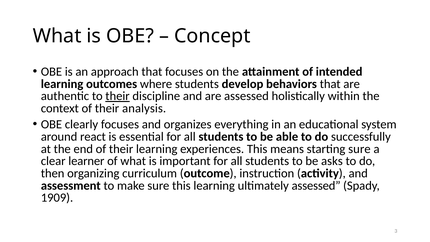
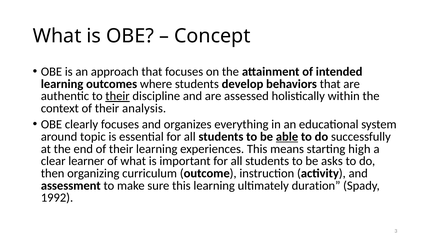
react: react -> topic
able underline: none -> present
starting sure: sure -> high
ultimately assessed: assessed -> duration
1909: 1909 -> 1992
